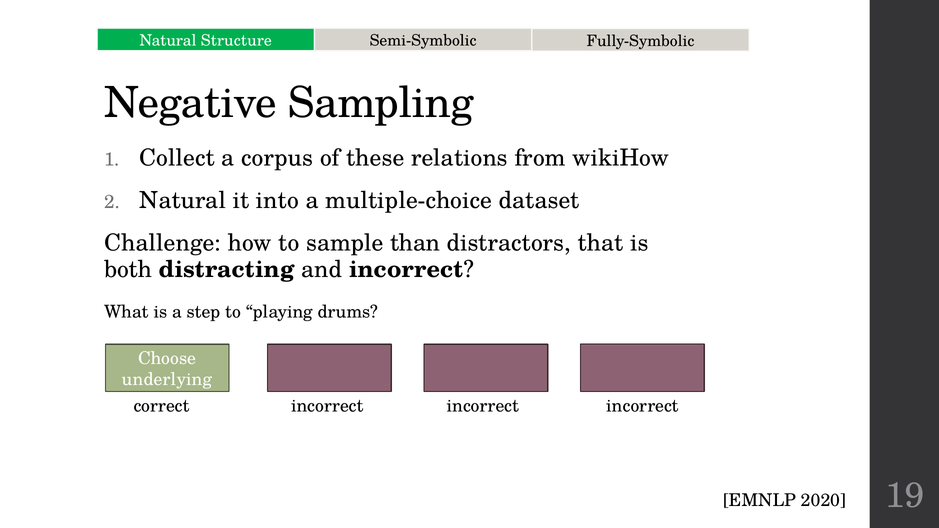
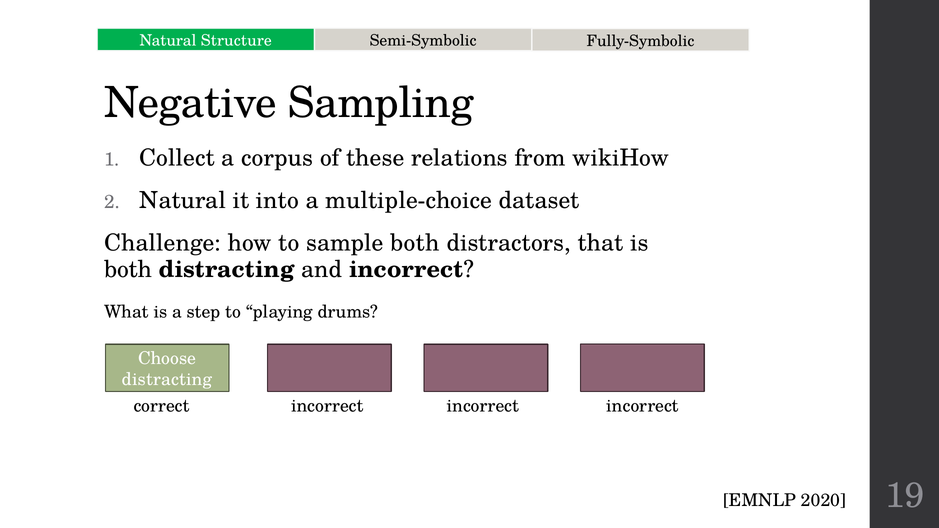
sample than: than -> both
underlying at (167, 380): underlying -> distracting
